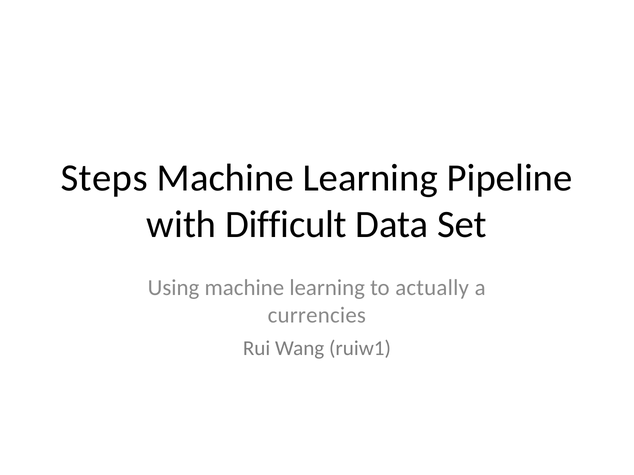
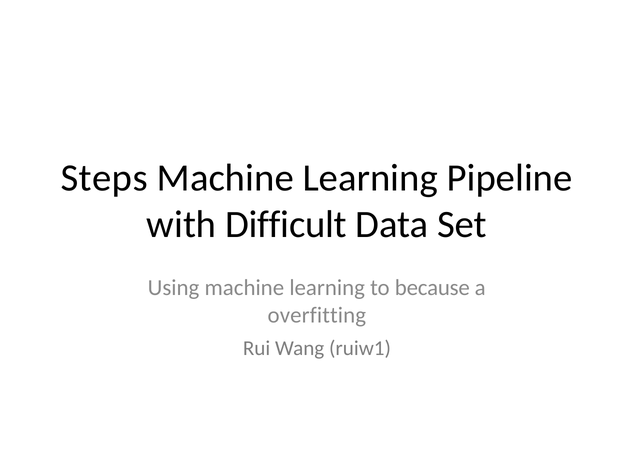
actually: actually -> because
currencies: currencies -> overfitting
